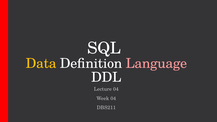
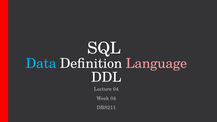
Data colour: yellow -> light blue
